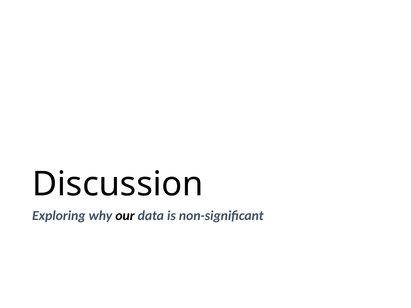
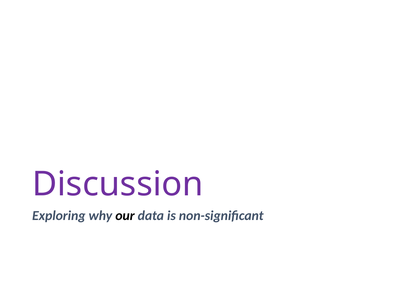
Discussion colour: black -> purple
